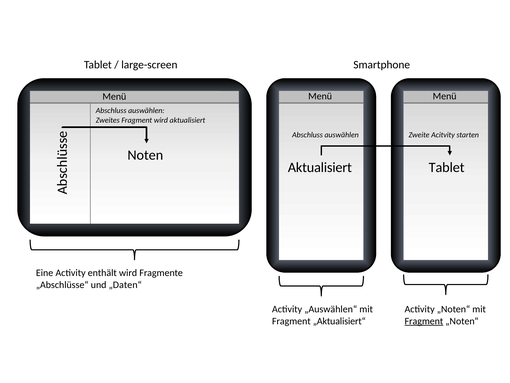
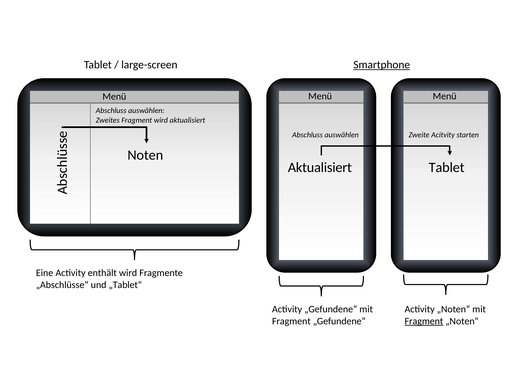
Smartphone underline: none -> present
„Daten“: „Daten“ -> „Tablet“
Activity „Auswählen“: „Auswählen“ -> „Gefundene“
Fragment „Aktualisiert“: „Aktualisiert“ -> „Gefundene“
